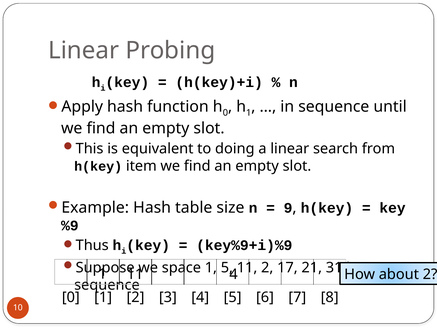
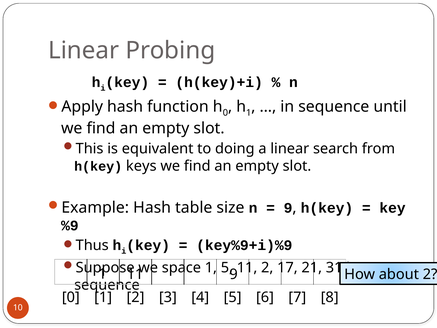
item: item -> keys
4 at (234, 274): 4 -> 9
